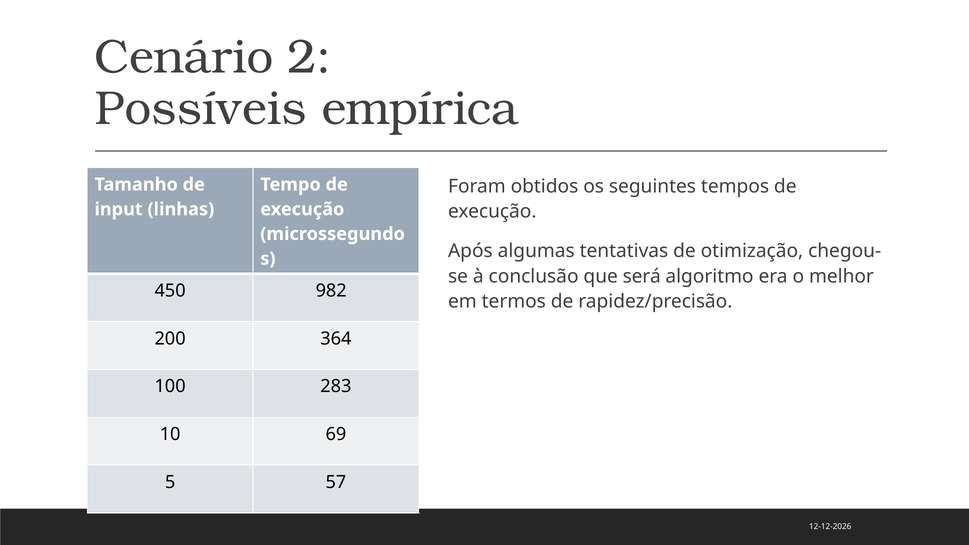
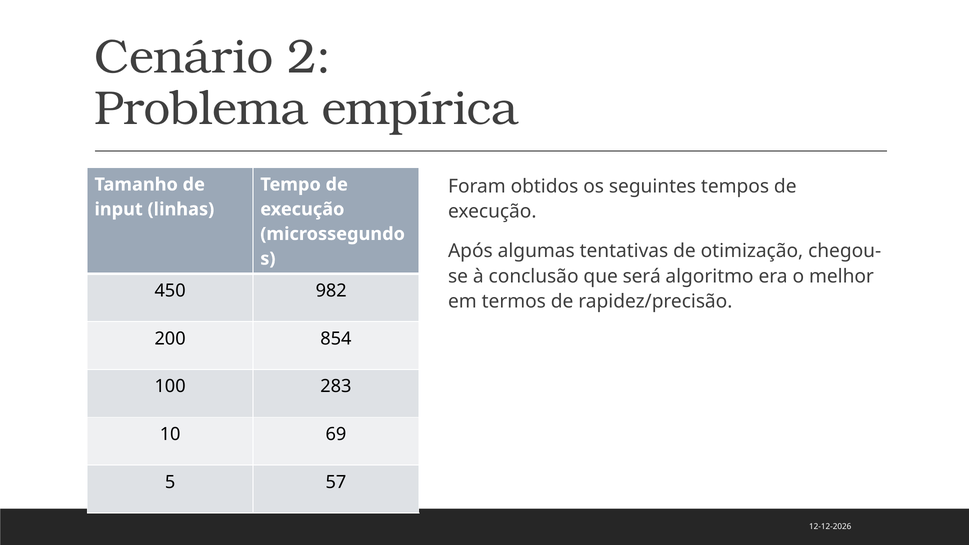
Possíveis: Possíveis -> Problema
364: 364 -> 854
